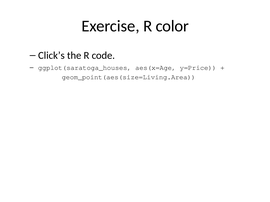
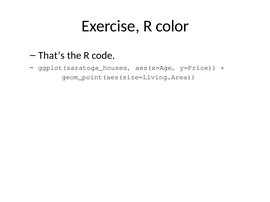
Click’s: Click’s -> That’s
